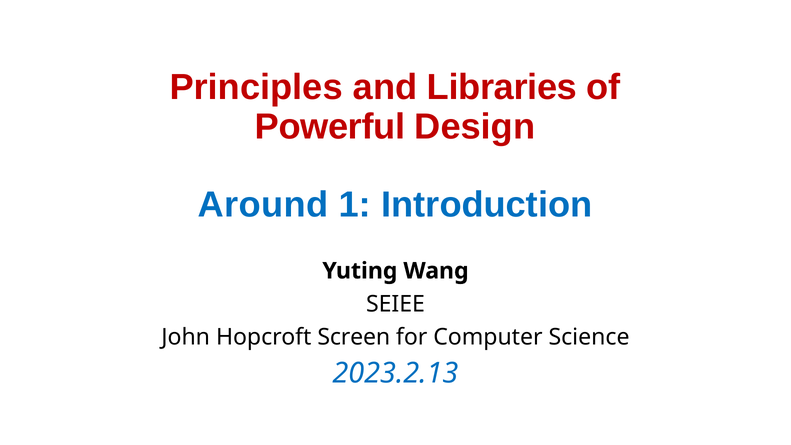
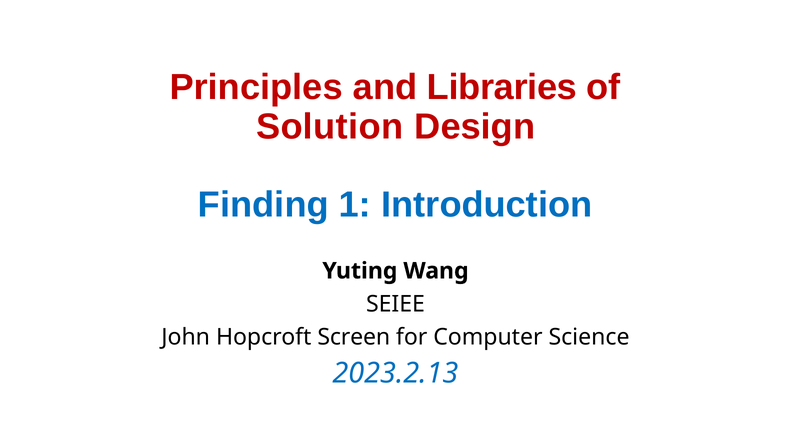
Powerful: Powerful -> Solution
Around: Around -> Finding
